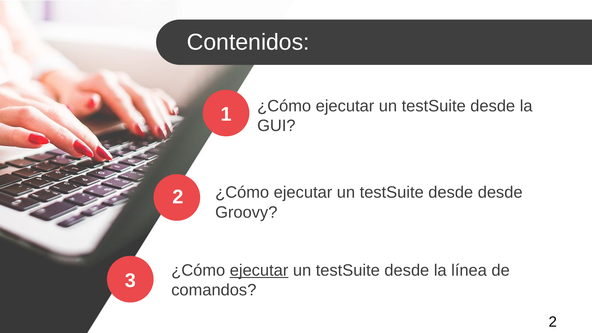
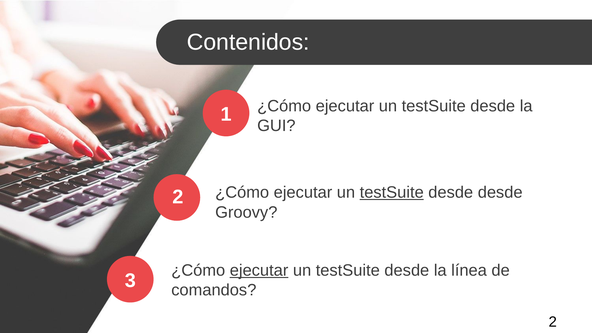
testSuite at (392, 193) underline: none -> present
